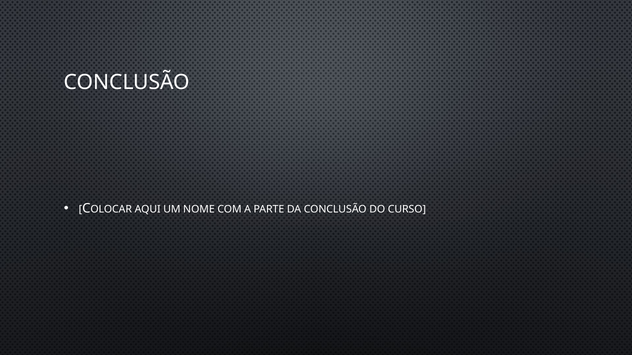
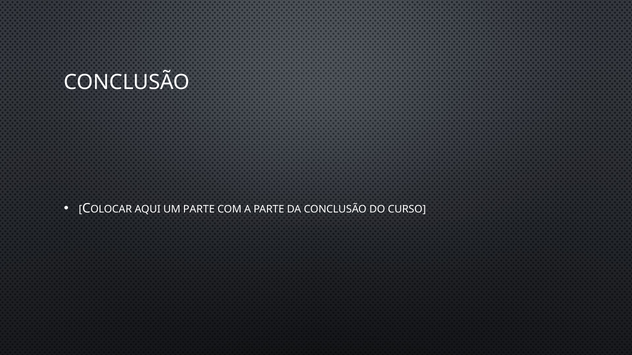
UM NOME: NOME -> PARTE
